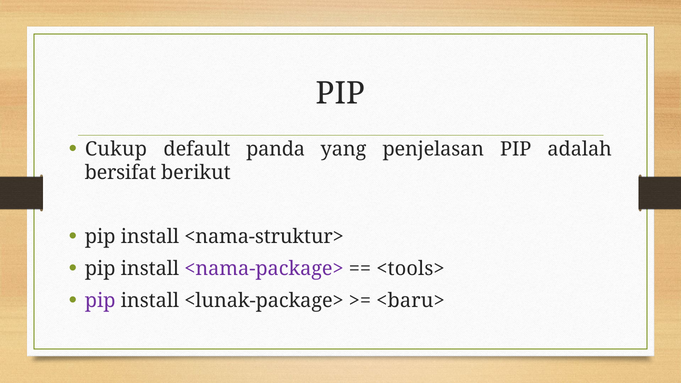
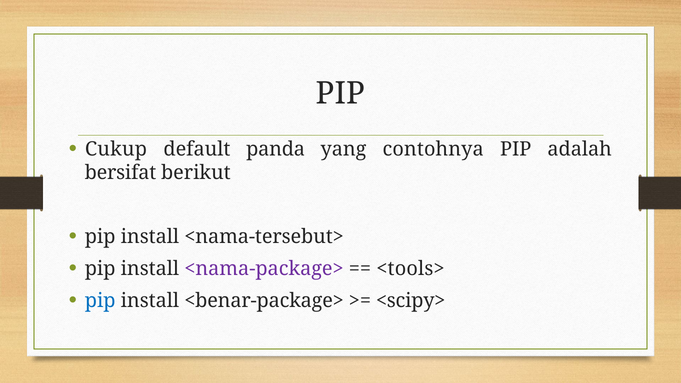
penjelasan: penjelasan -> contohnya
<nama-struktur>: <nama-struktur> -> <nama-tersebut>
pip at (100, 301) colour: purple -> blue
<lunak-package>: <lunak-package> -> <benar-package>
<baru>: <baru> -> <scipy>
